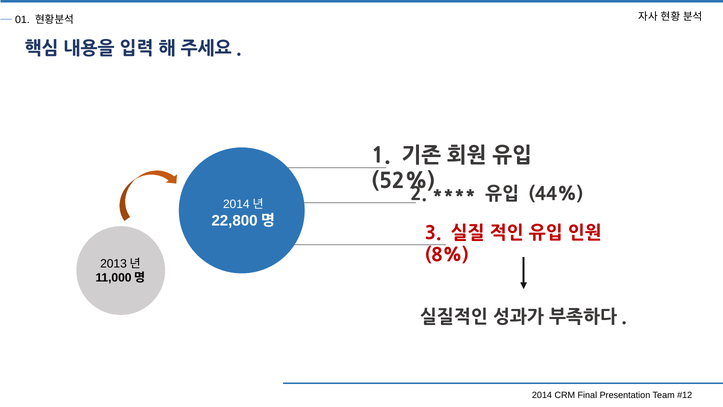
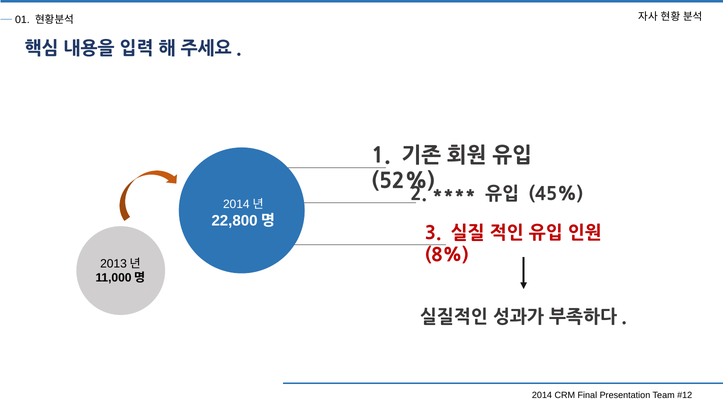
44%: 44% -> 45%
